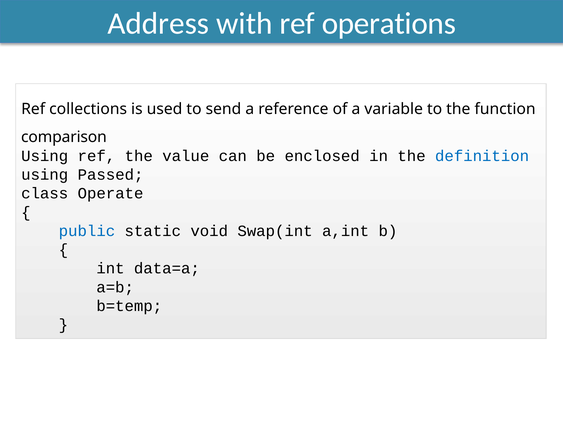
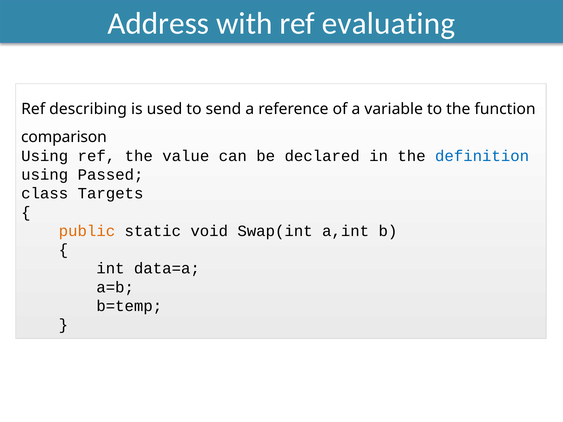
operations: operations -> evaluating
collections: collections -> describing
enclosed: enclosed -> declared
Operate: Operate -> Targets
public colour: blue -> orange
